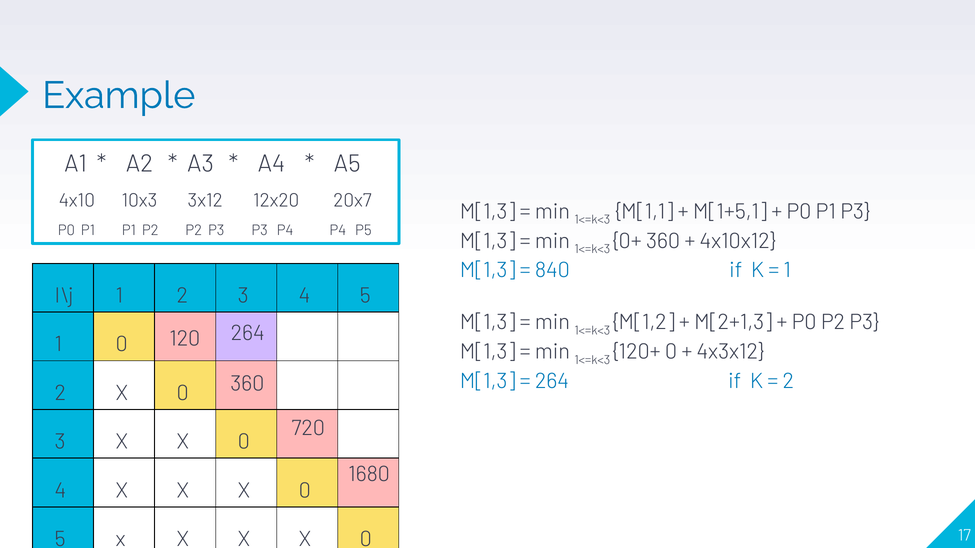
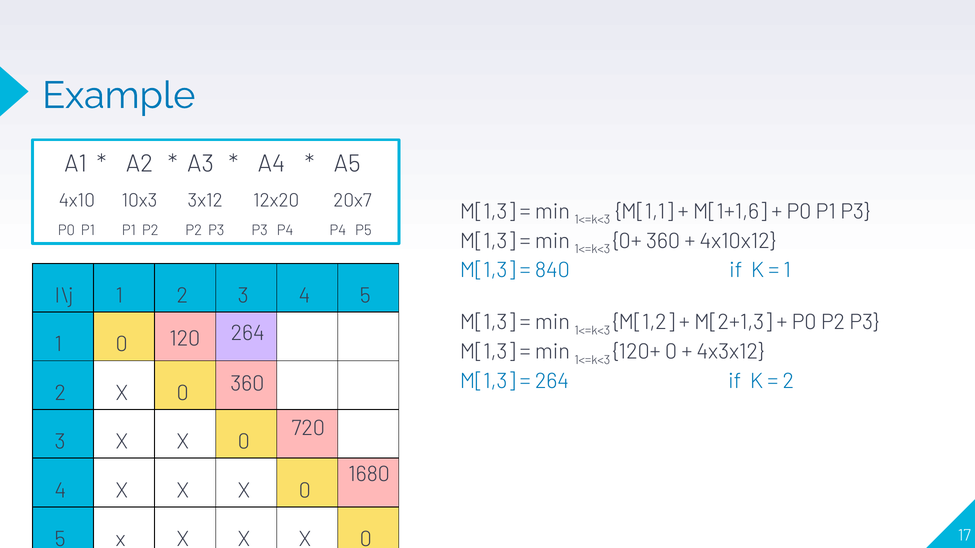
M[1+5,1: M[1+5,1 -> M[1+1,6
